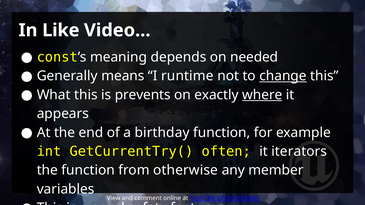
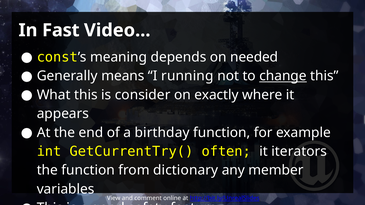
Like: Like -> Fast
runtime: runtime -> running
prevents: prevents -> consider
where underline: present -> none
otherwise: otherwise -> dictionary
